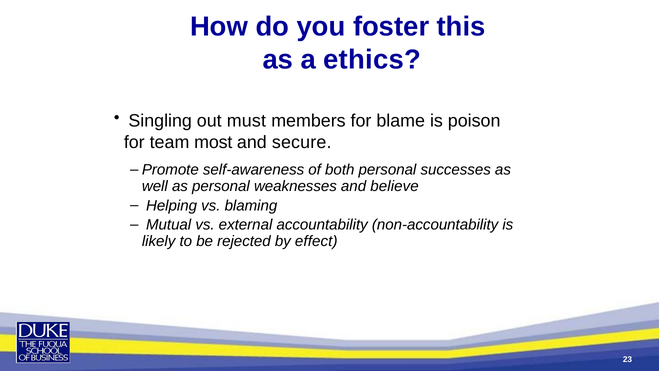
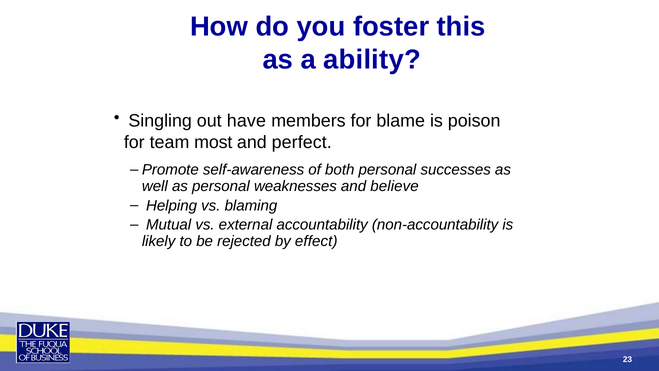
ethics: ethics -> ability
must: must -> have
secure: secure -> perfect
